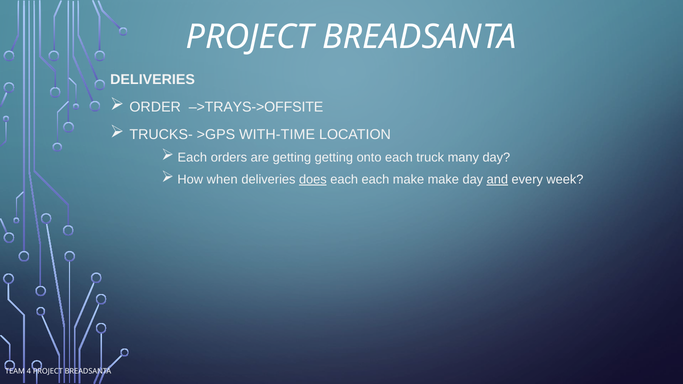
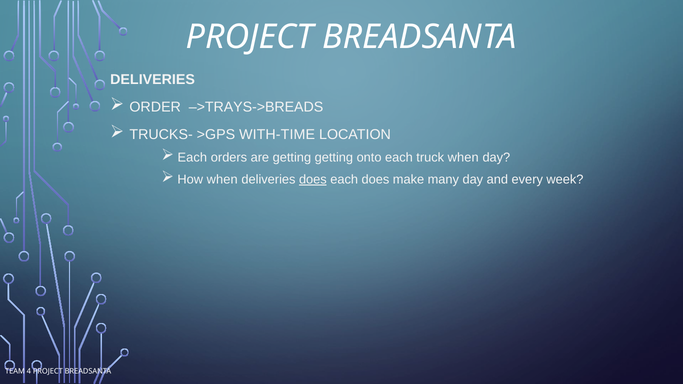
–>TRAYS->OFFSITE: –>TRAYS->OFFSITE -> –>TRAYS->BREADS
truck many: many -> when
each each: each -> does
make make: make -> many
and underline: present -> none
